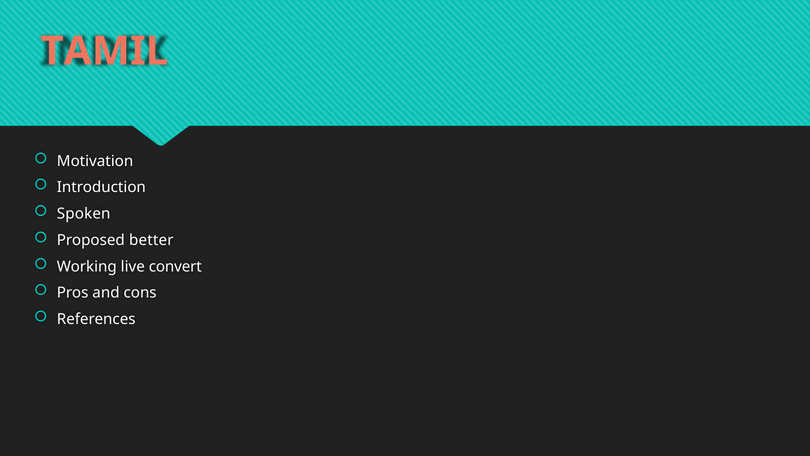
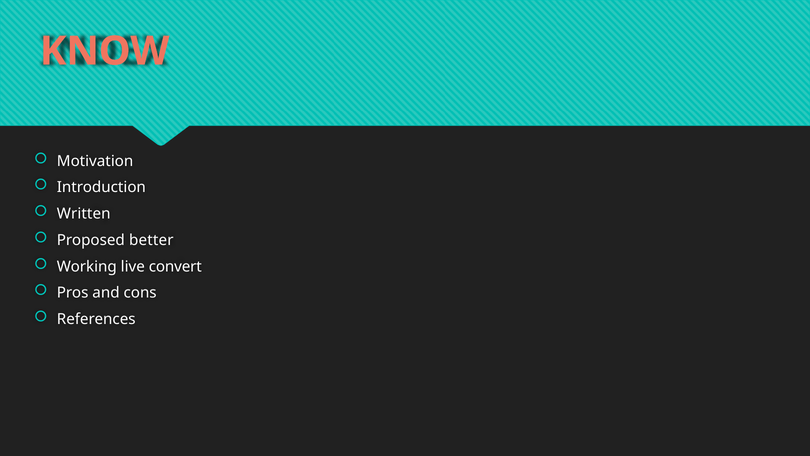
TAMIL: TAMIL -> KNOW
Spoken: Spoken -> Written
